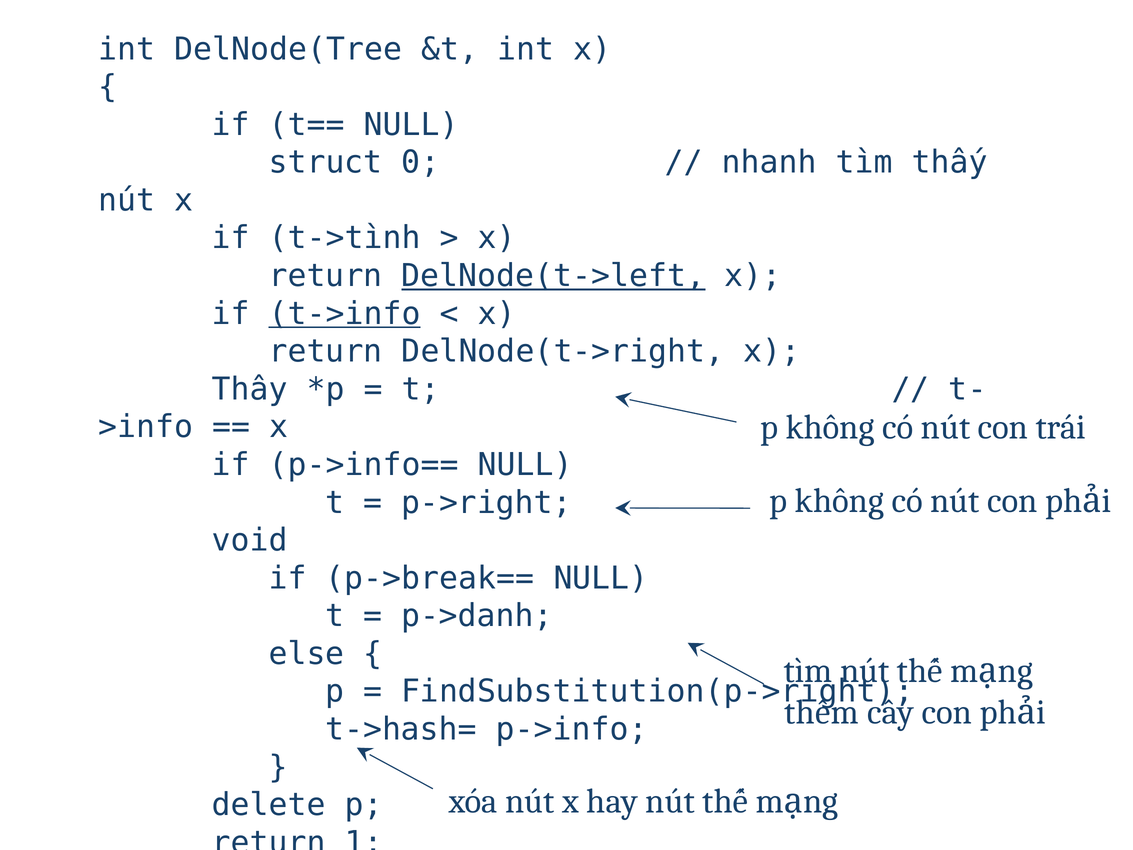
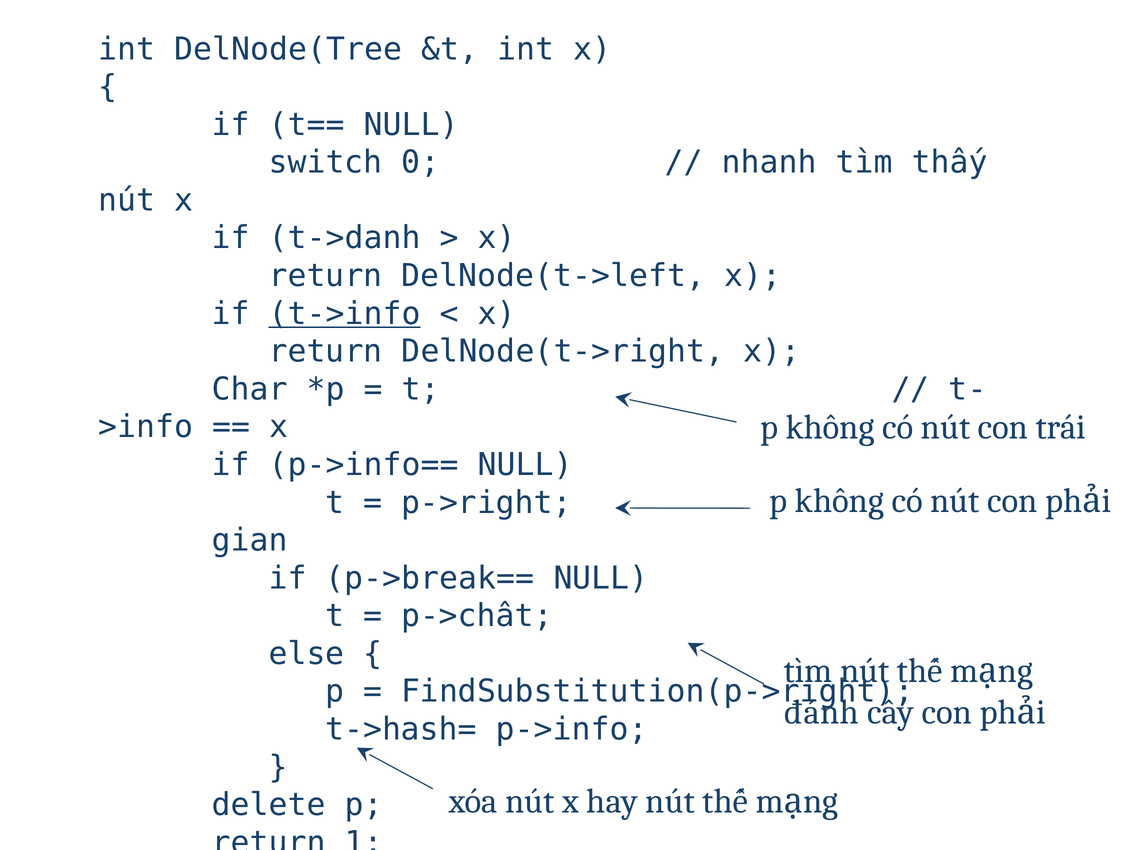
struct: struct -> switch
t->tình: t->tình -> t->danh
DelNode(t->left underline: present -> none
Thấy: Thấy -> Char
void: void -> gian
p->danh: p->danh -> p->chất
thêm: thêm -> đánh
